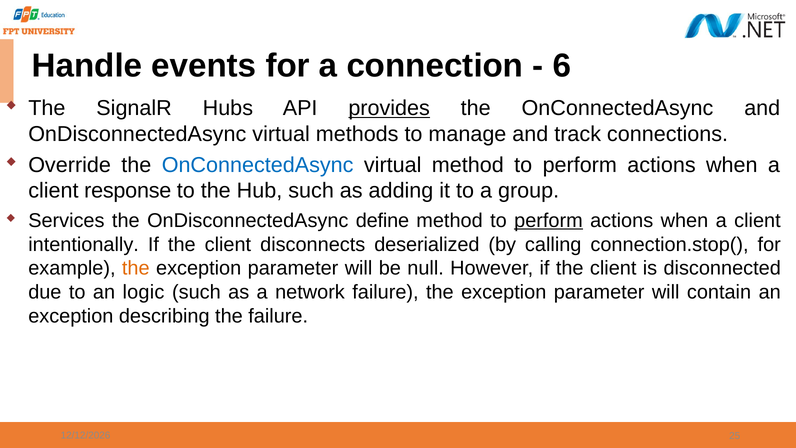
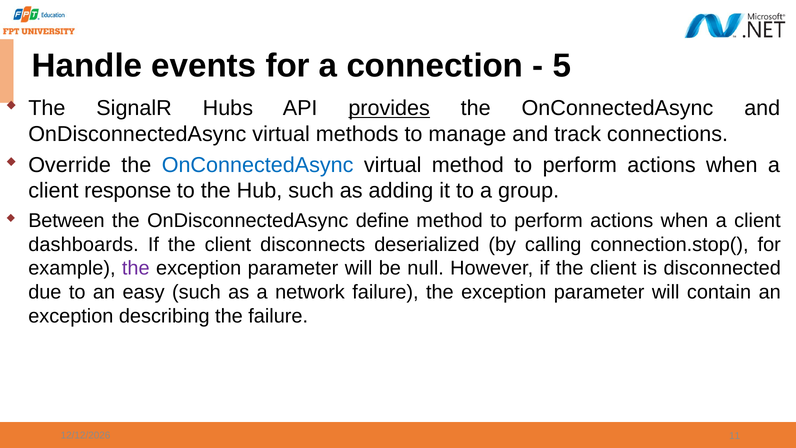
6: 6 -> 5
Services: Services -> Between
perform at (548, 220) underline: present -> none
intentionally: intentionally -> dashboards
the at (136, 268) colour: orange -> purple
logic: logic -> easy
25: 25 -> 11
